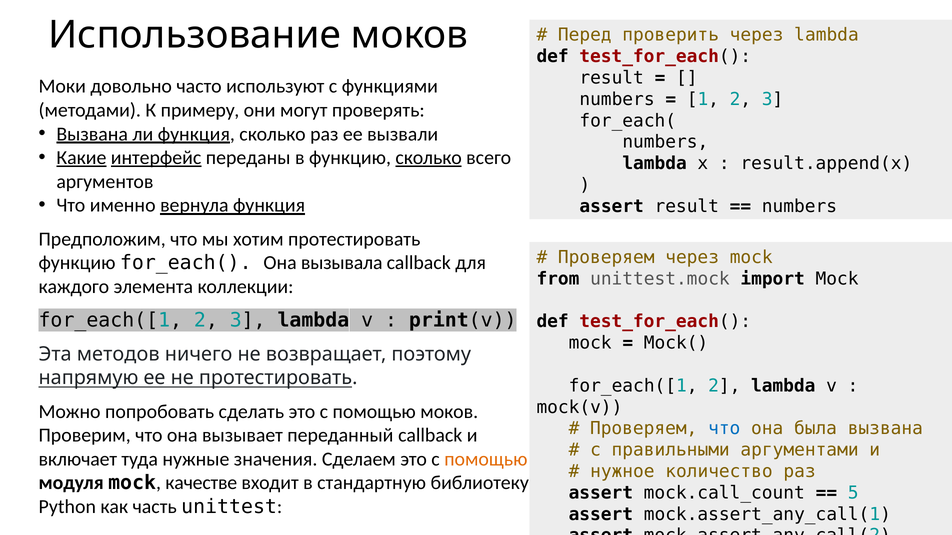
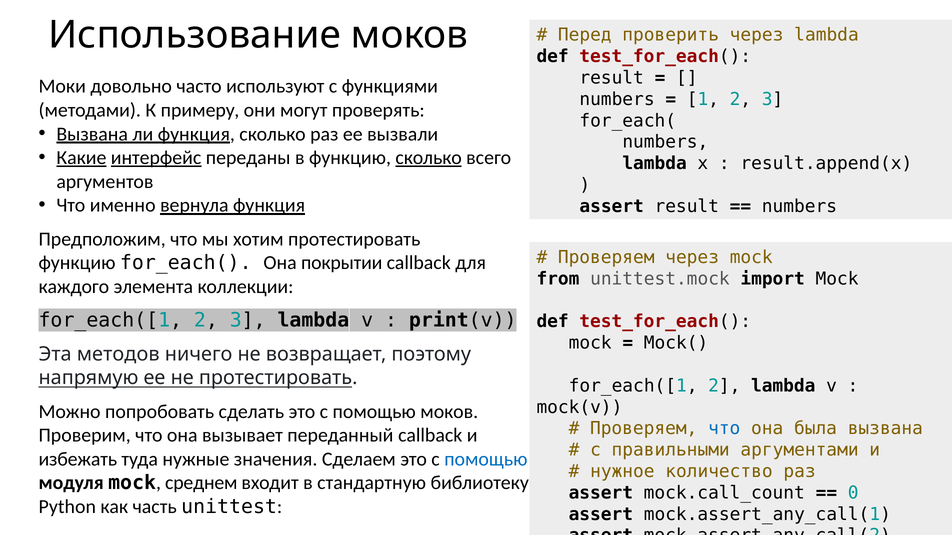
вызывала: вызывала -> покрытии
включает: включает -> избежать
помощью at (486, 459) colour: orange -> blue
качестве: качестве -> среднем
5: 5 -> 0
